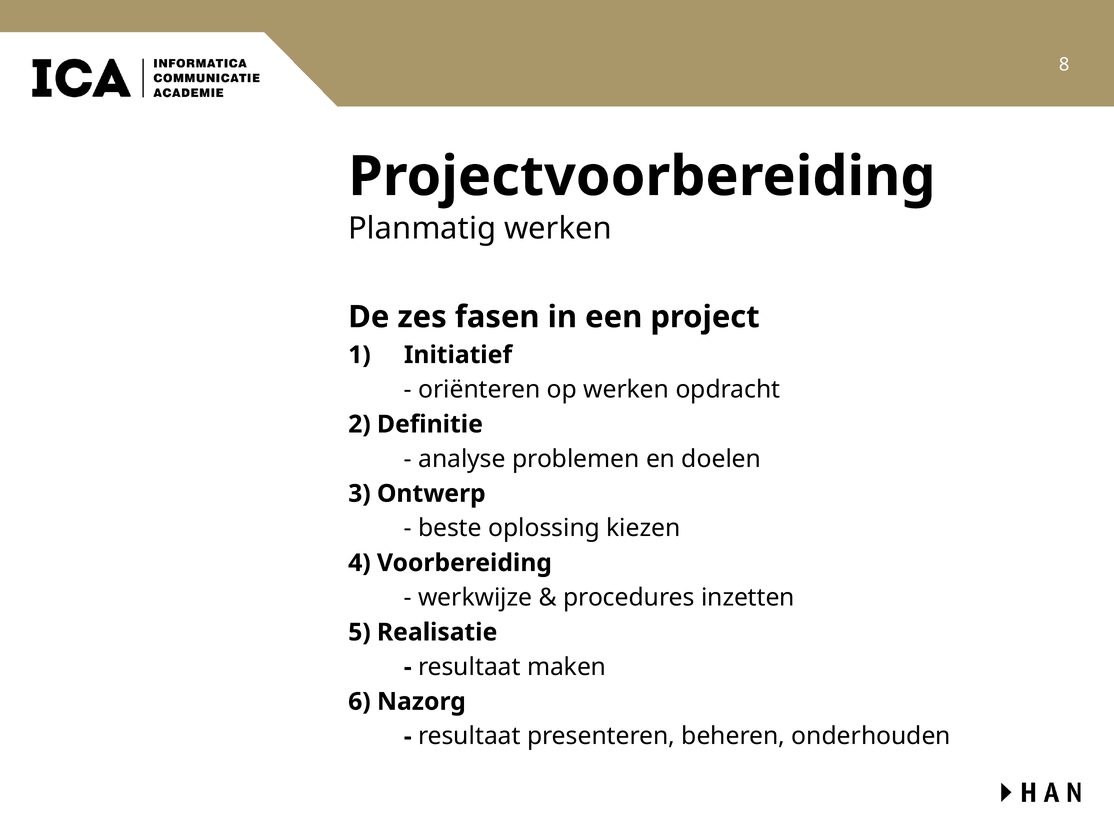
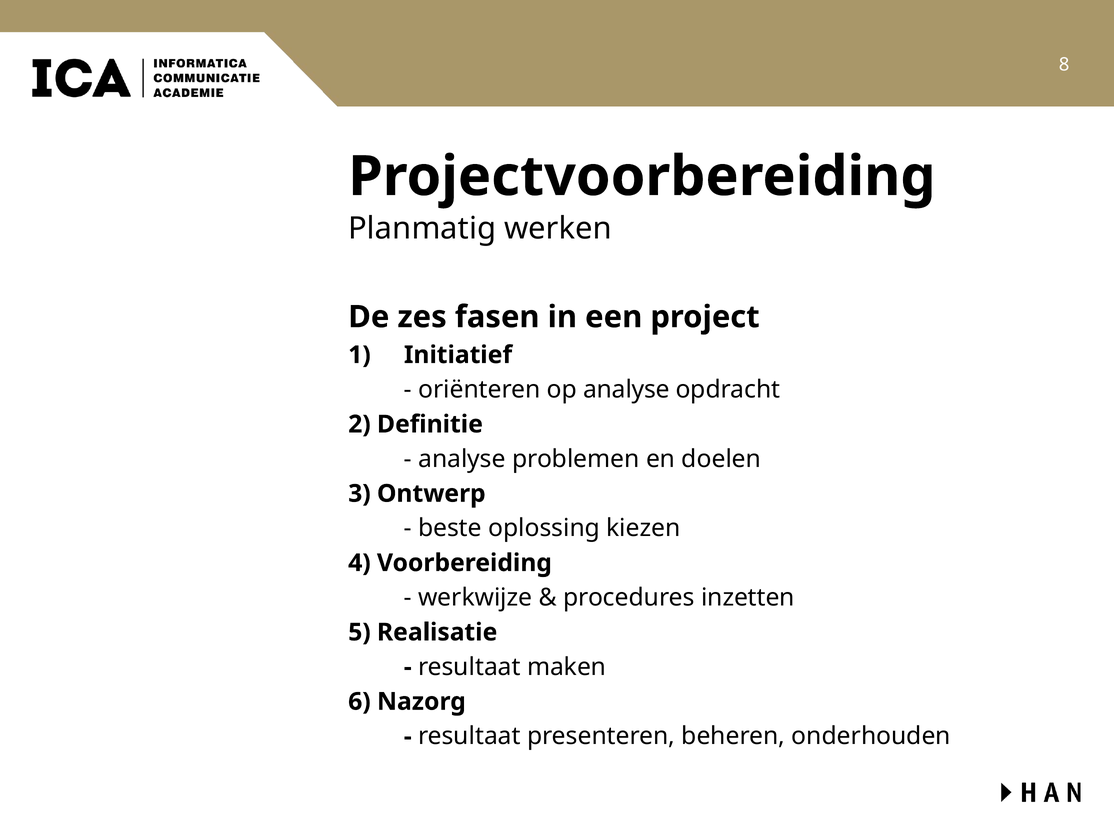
op werken: werken -> analyse
